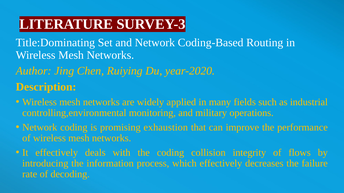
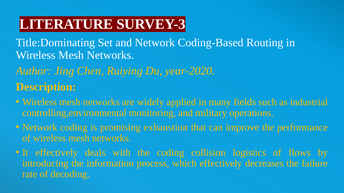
integrity: integrity -> logistics
